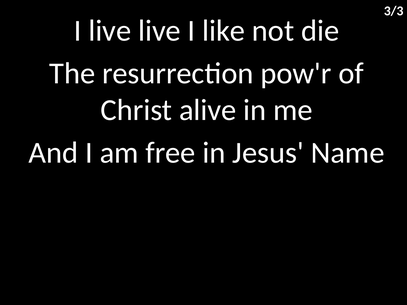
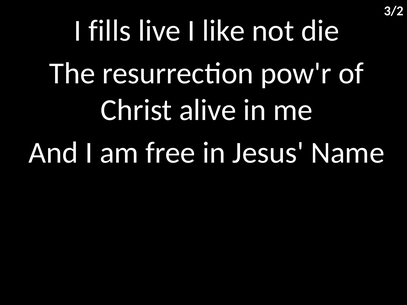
3/3: 3/3 -> 3/2
I live: live -> fills
